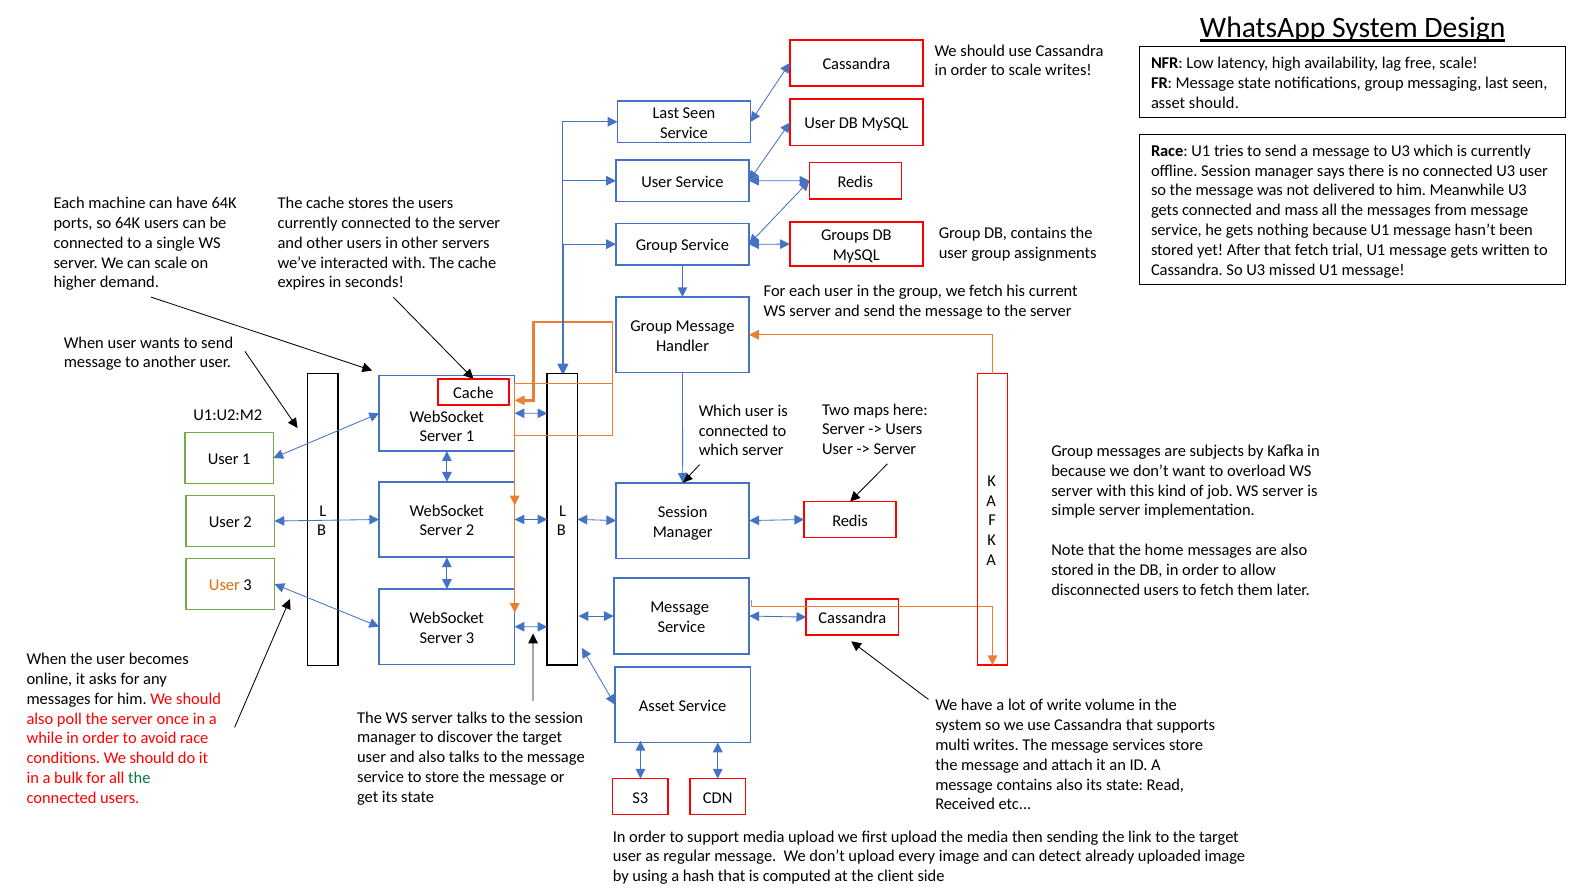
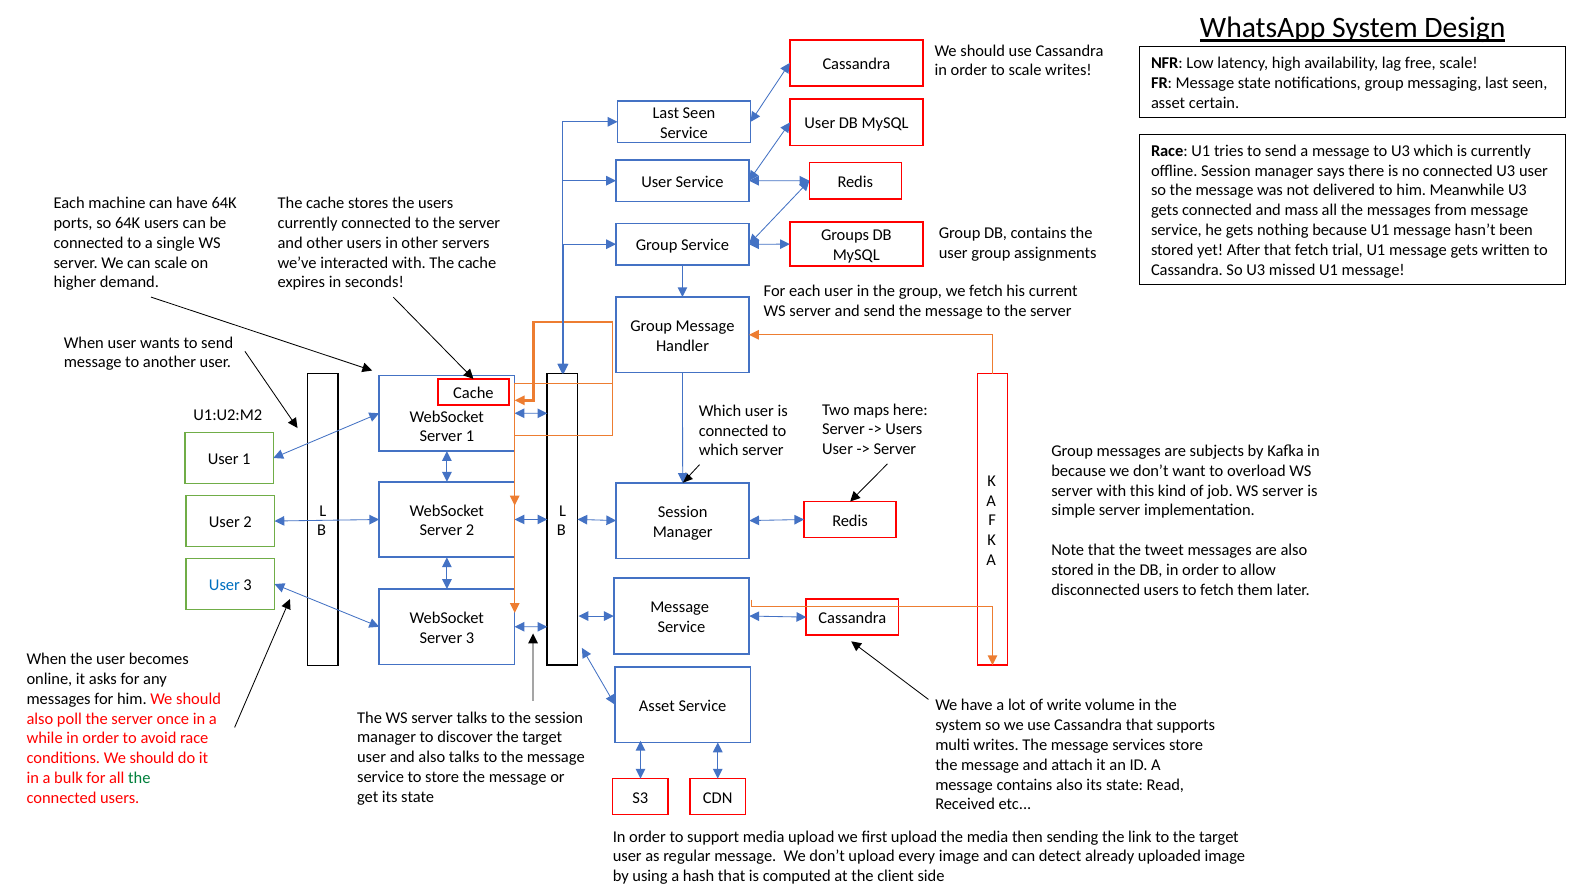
asset should: should -> certain
home: home -> tweet
User at (224, 585) colour: orange -> blue
